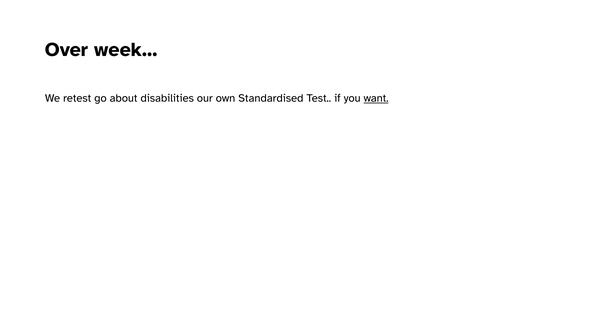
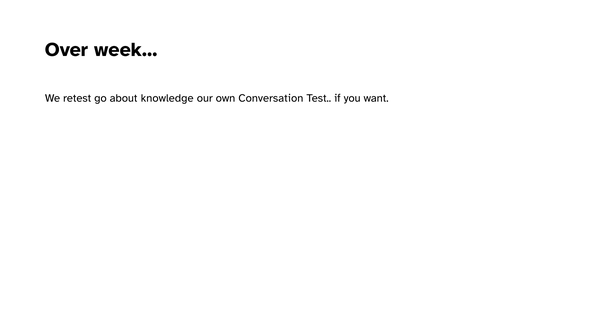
disabilities: disabilities -> knowledge
Standardised: Standardised -> Conversation
want underline: present -> none
